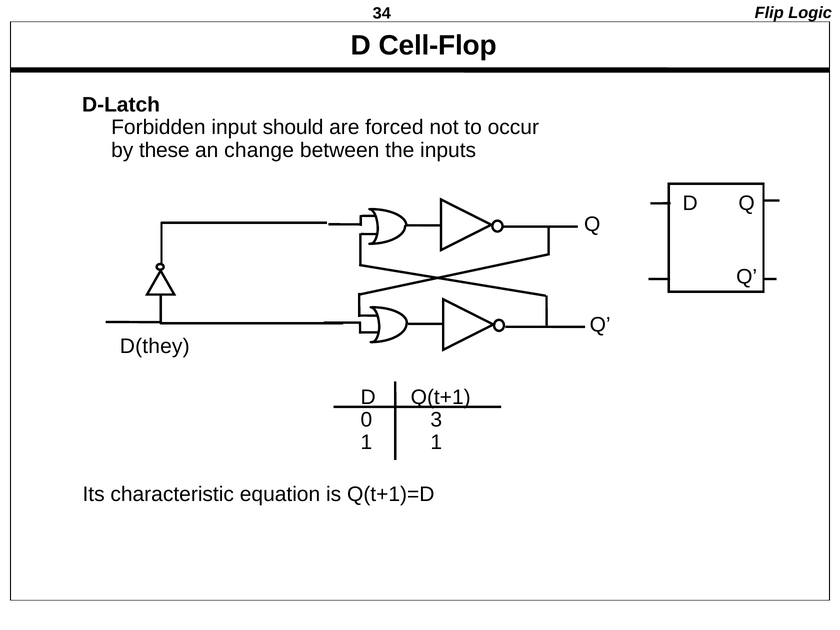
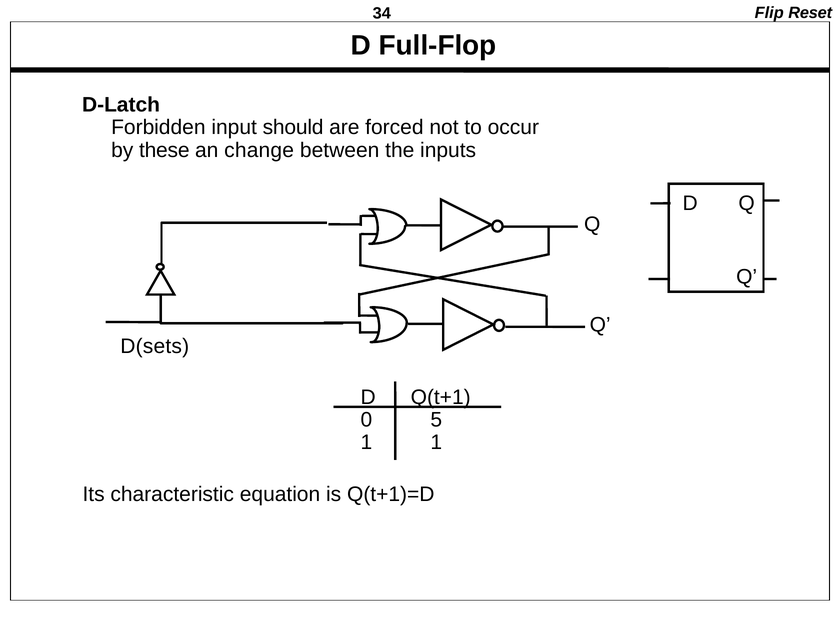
Logic: Logic -> Reset
Cell-Flop: Cell-Flop -> Full-Flop
D(they: D(they -> D(sets
3: 3 -> 5
